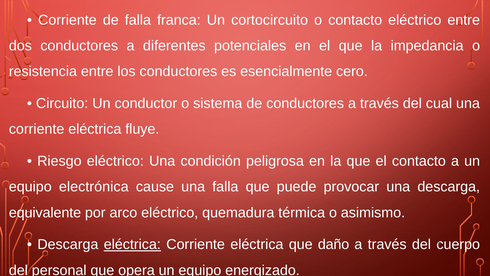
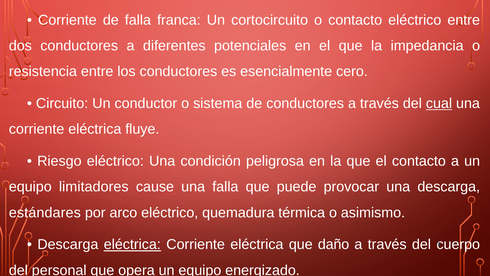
cual underline: none -> present
electrónica: electrónica -> limitadores
equivalente: equivalente -> estándares
